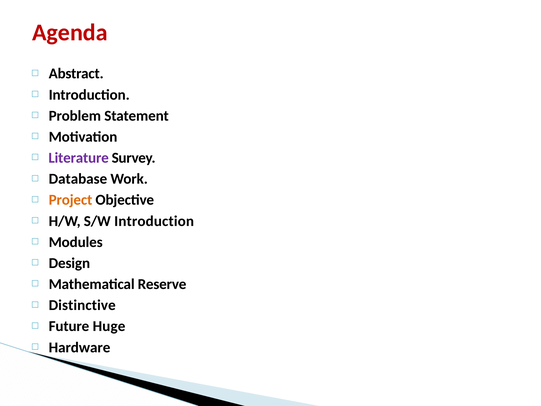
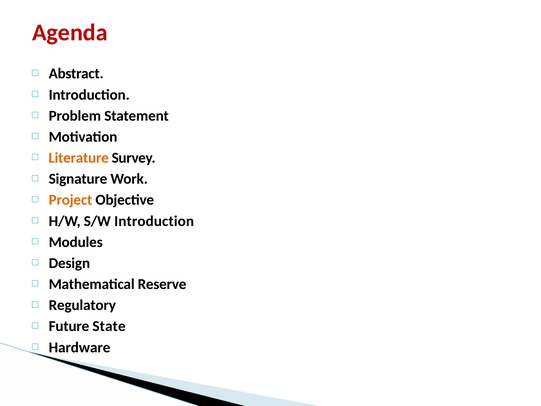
Literature colour: purple -> orange
Database: Database -> Signature
Distinctive: Distinctive -> Regulatory
Huge: Huge -> State
